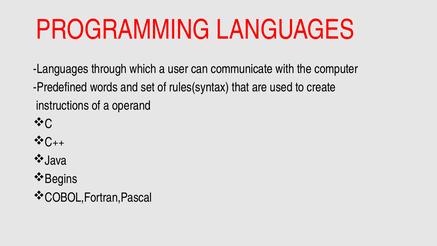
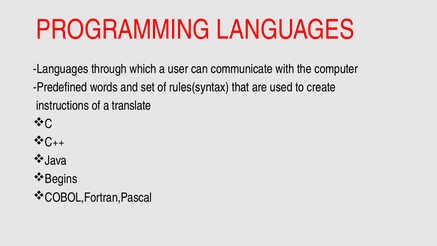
operand: operand -> translate
